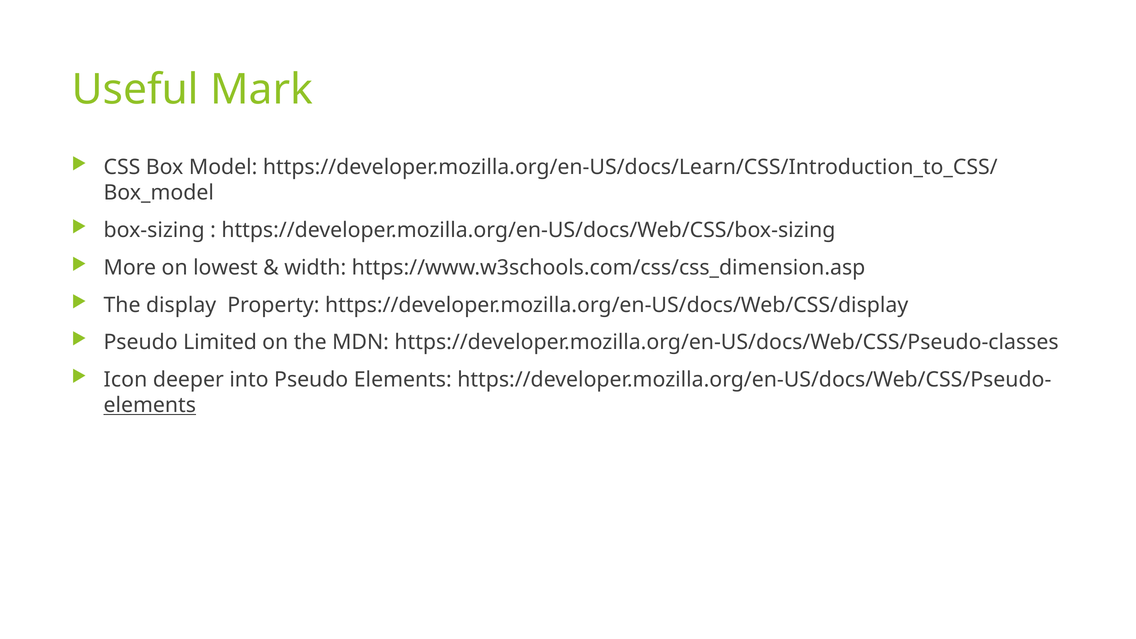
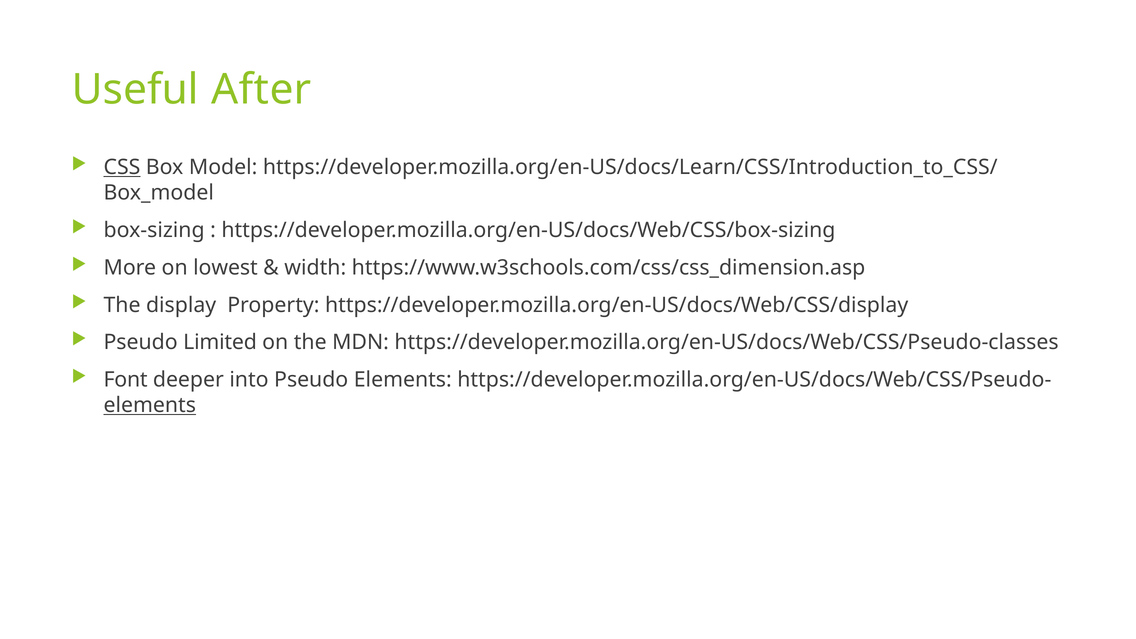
Mark: Mark -> After
CSS underline: none -> present
Icon: Icon -> Font
